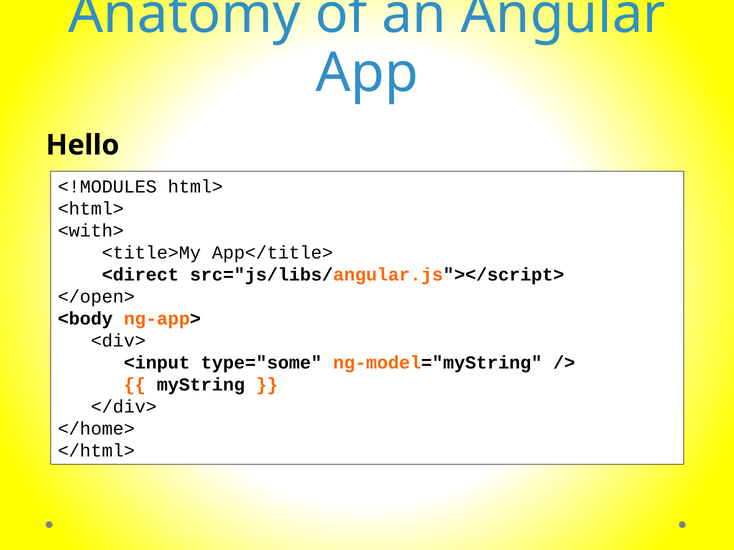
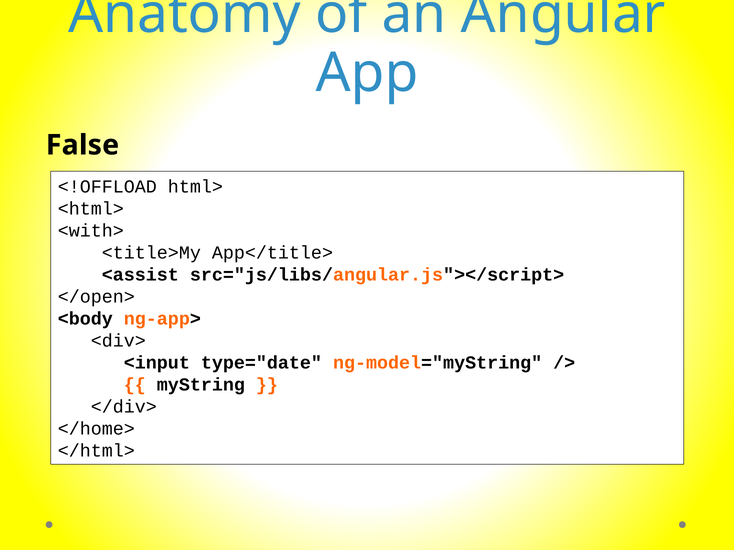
Hello: Hello -> False
<!MODULES: <!MODULES -> <!OFFLOAD
<direct: <direct -> <assist
type="some: type="some -> type="date
